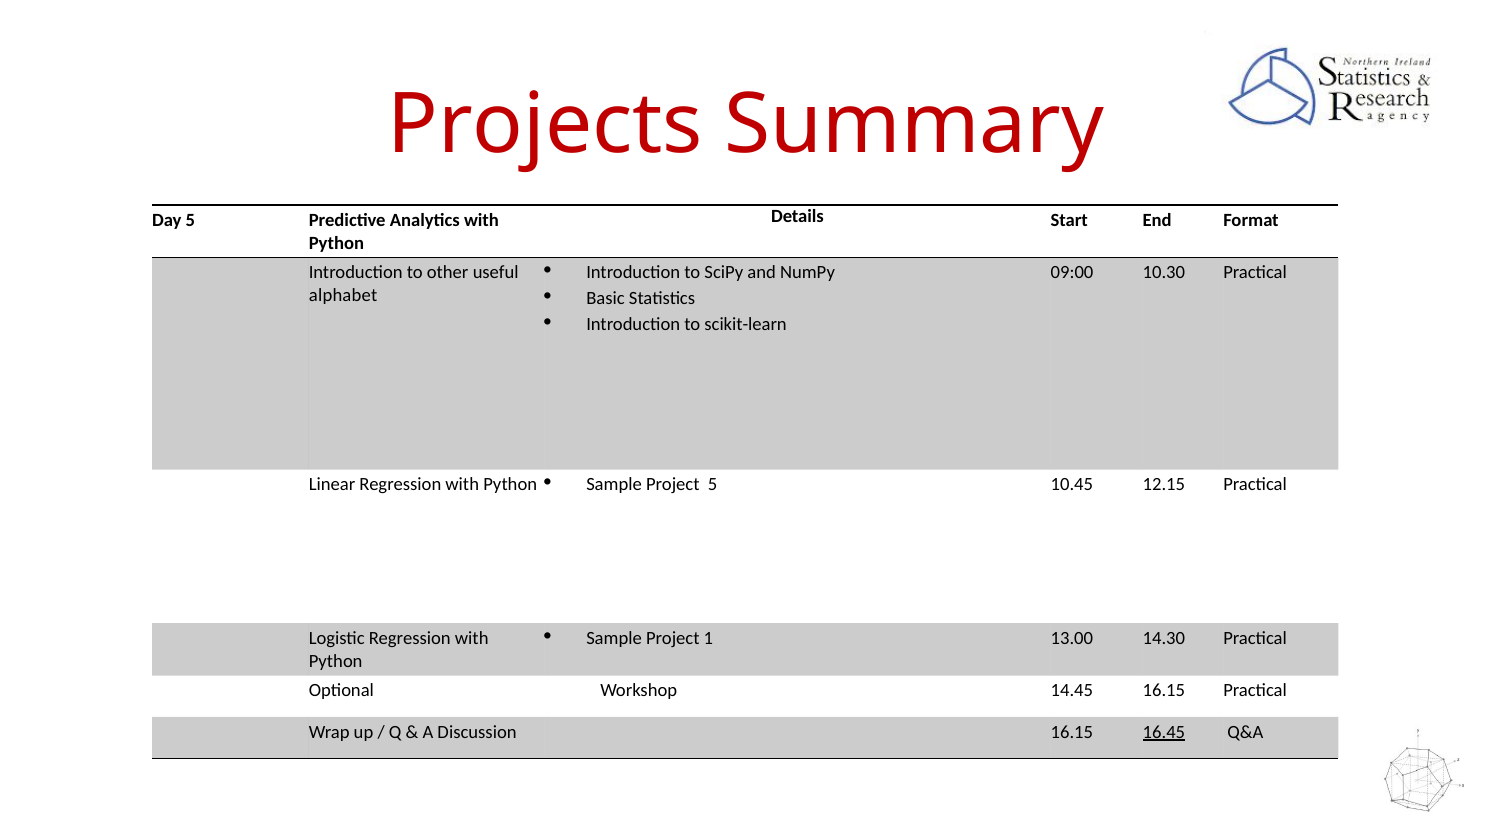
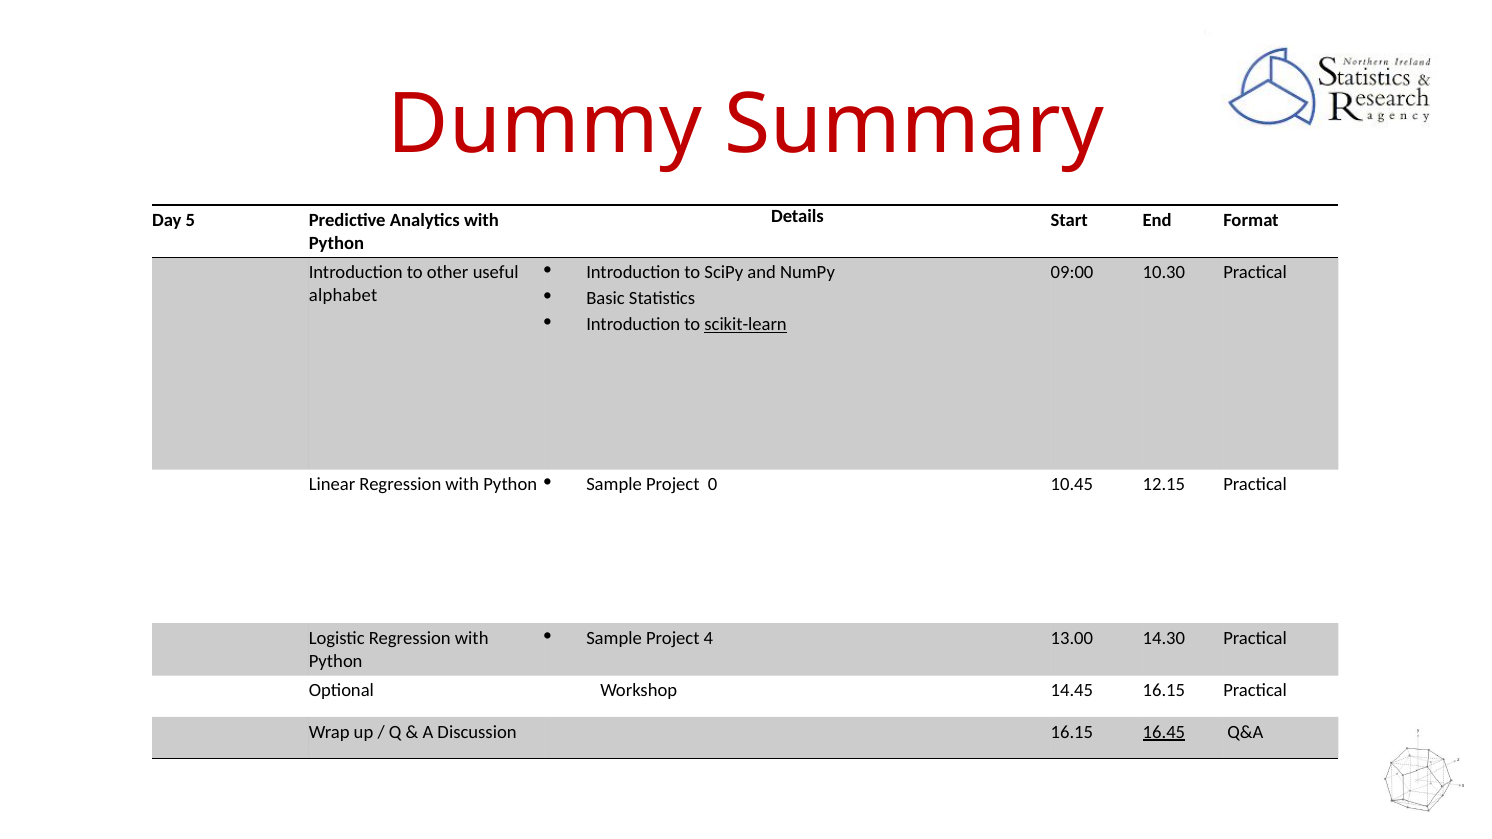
Projects: Projects -> Dummy
scikit-learn underline: none -> present
Project 5: 5 -> 0
1: 1 -> 4
